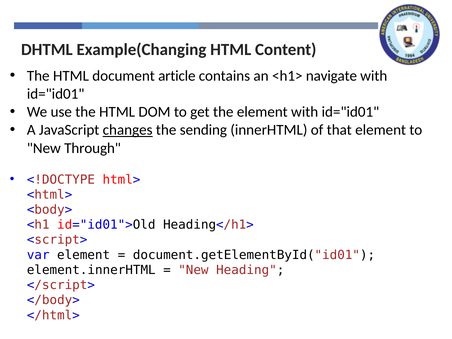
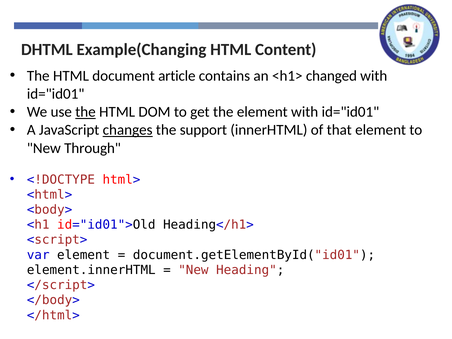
navigate: navigate -> changed
the at (86, 112) underline: none -> present
sending: sending -> support
